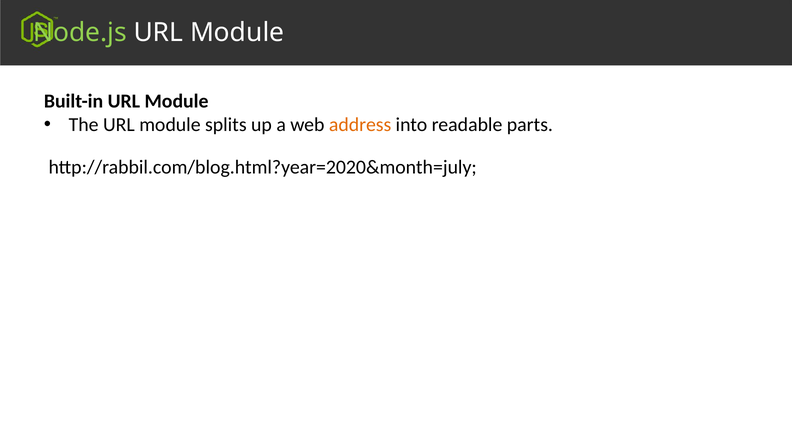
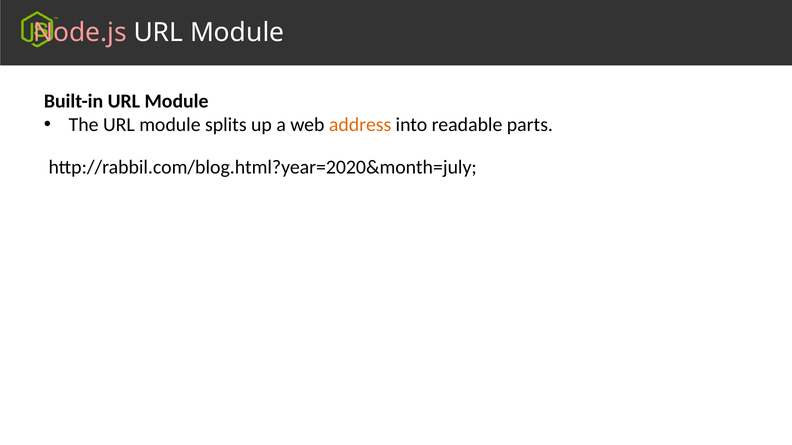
Node.js colour: light green -> pink
